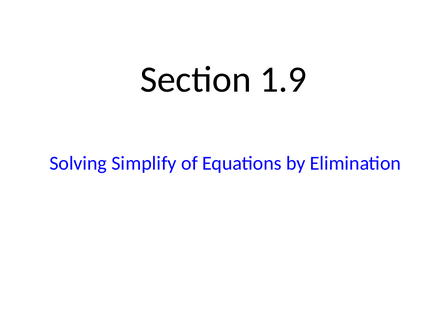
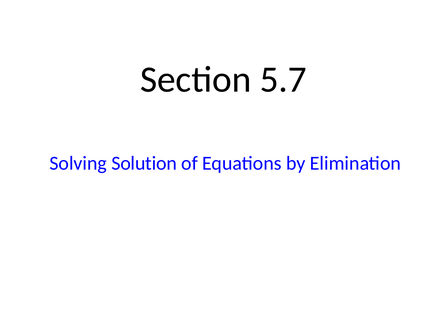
1.9: 1.9 -> 5.7
Simplify: Simplify -> Solution
